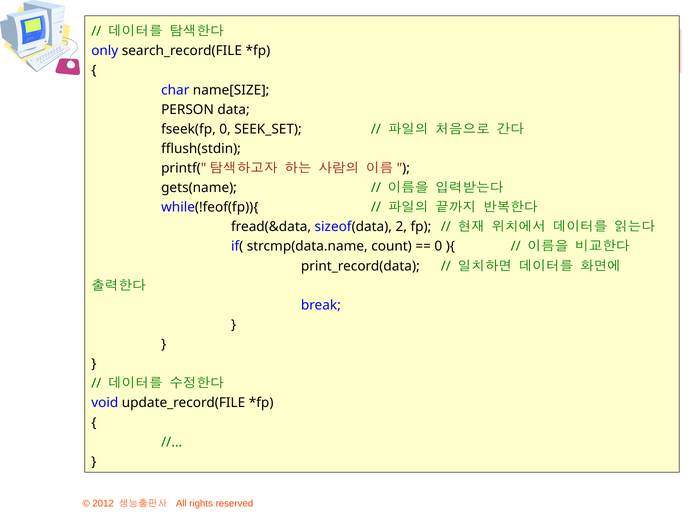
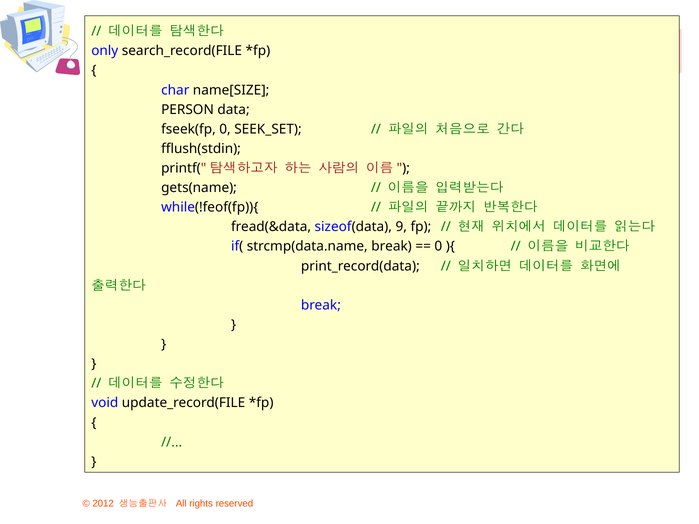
2: 2 -> 9
strcmp(data.name count: count -> break
